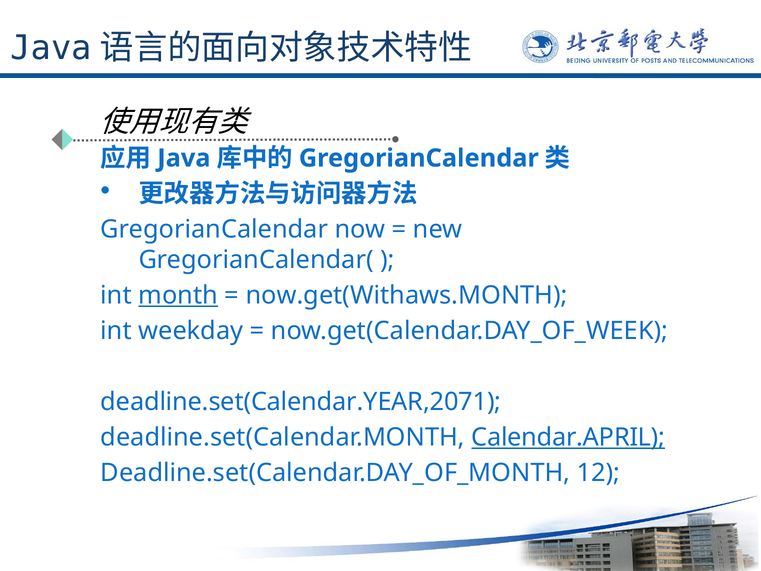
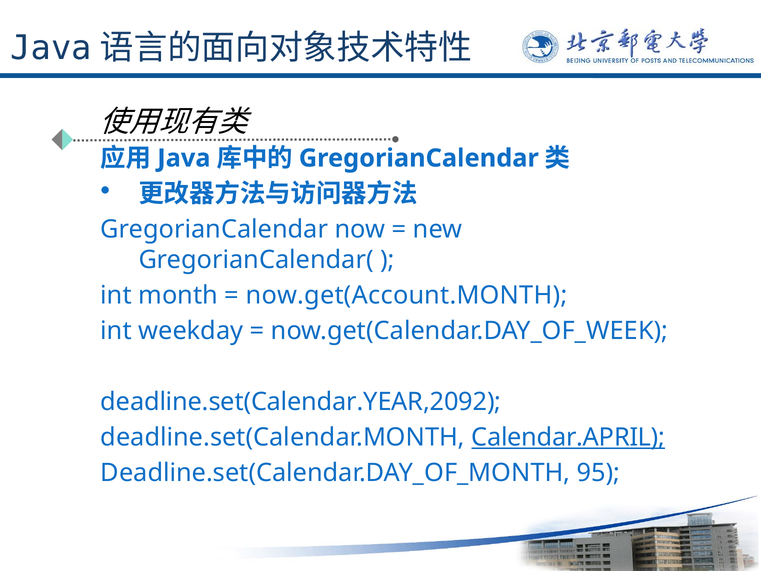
month underline: present -> none
now.get(Withaws.MONTH: now.get(Withaws.MONTH -> now.get(Account.MONTH
deadline.set(Calendar.YEAR,2071: deadline.set(Calendar.YEAR,2071 -> deadline.set(Calendar.YEAR,2092
12: 12 -> 95
